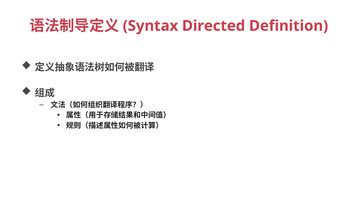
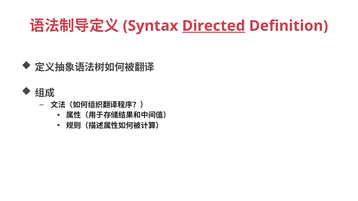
Directed underline: none -> present
